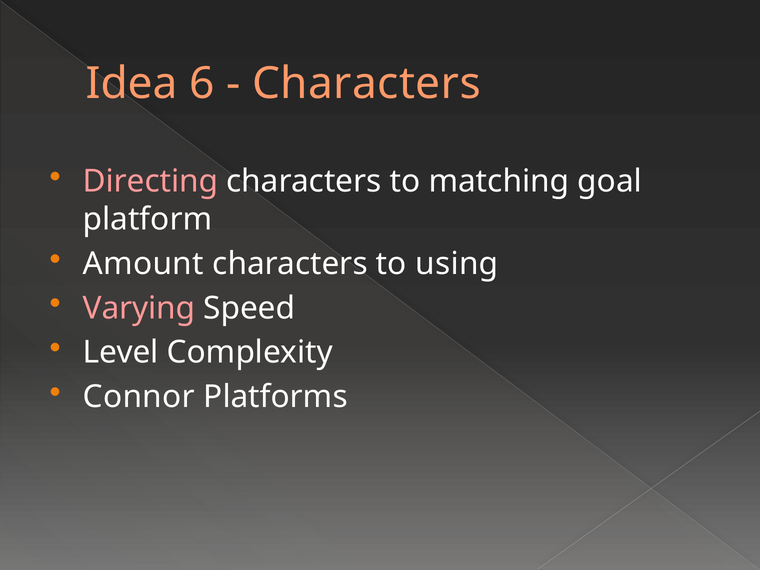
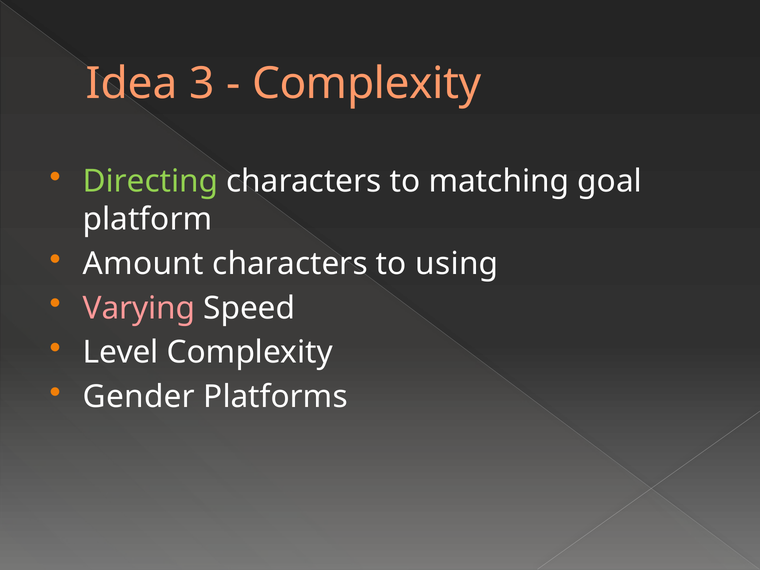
6: 6 -> 3
Characters at (366, 83): Characters -> Complexity
Directing colour: pink -> light green
Connor: Connor -> Gender
